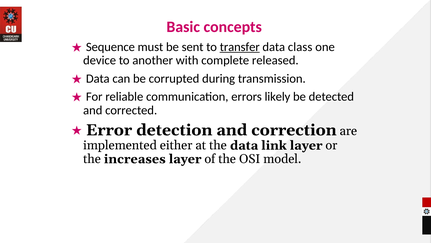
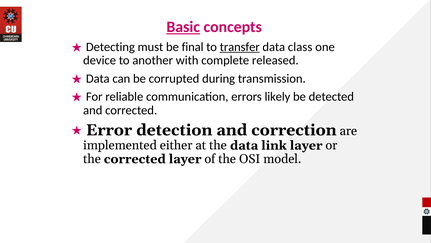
Basic underline: none -> present
Sequence: Sequence -> Detecting
sent: sent -> final
the increases: increases -> corrected
